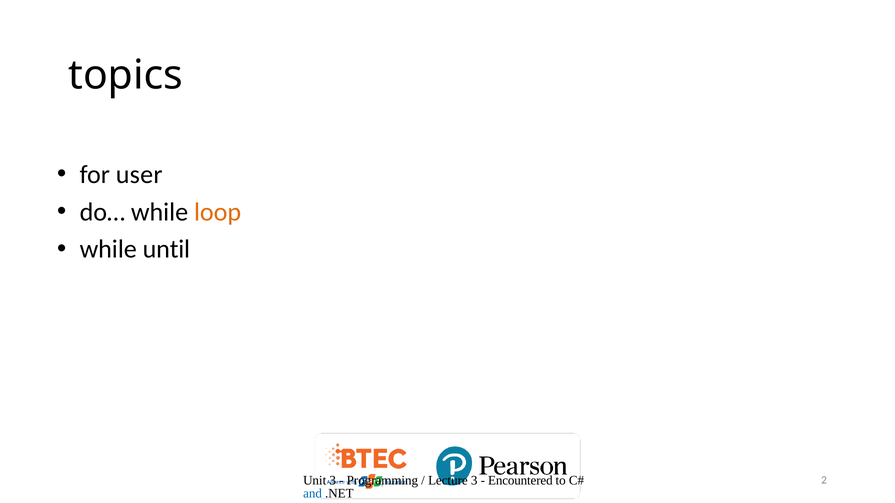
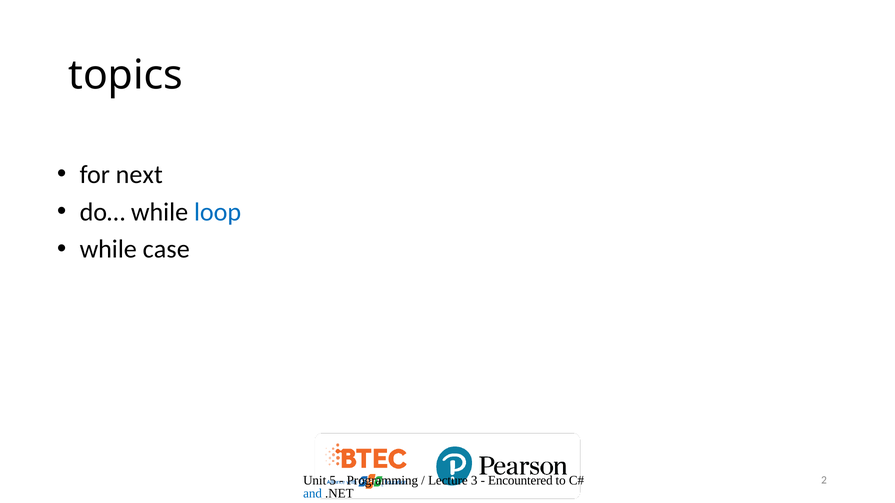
user: user -> next
loop colour: orange -> blue
until: until -> case
Unit 3: 3 -> 5
